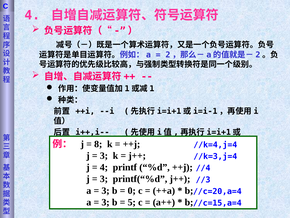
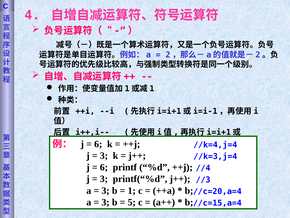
8 at (98, 144): 8 -> 6
4 at (104, 167): 4 -> 6
0: 0 -> 1
